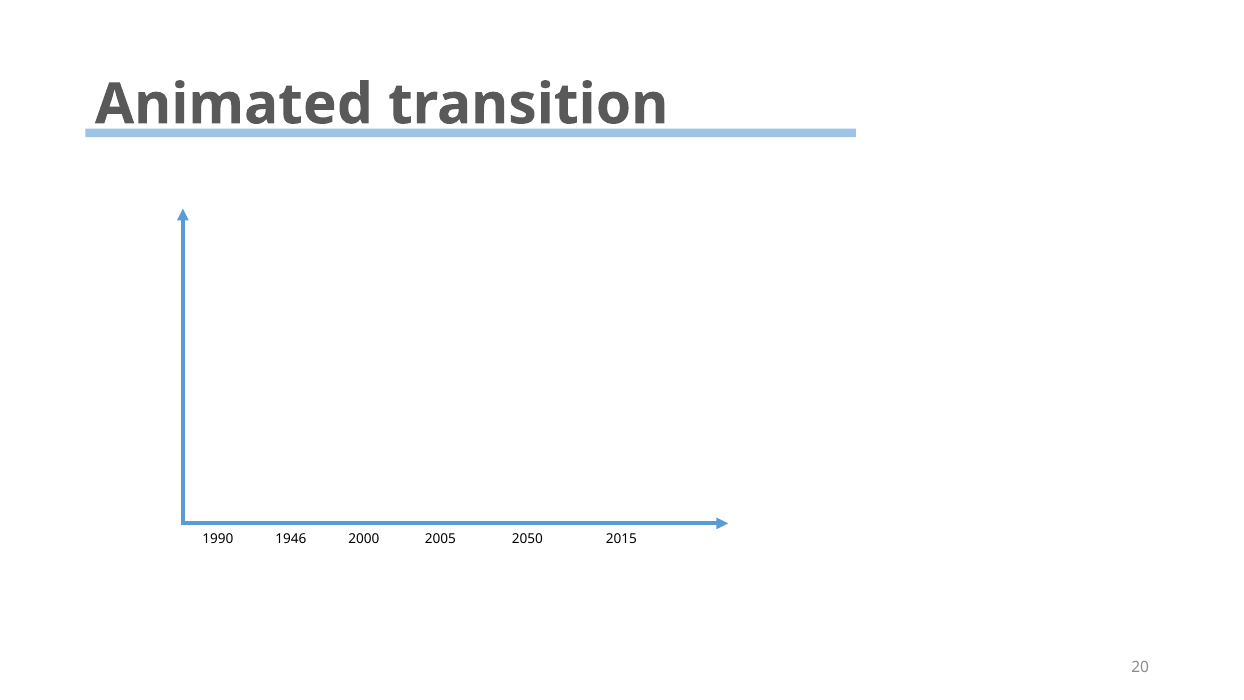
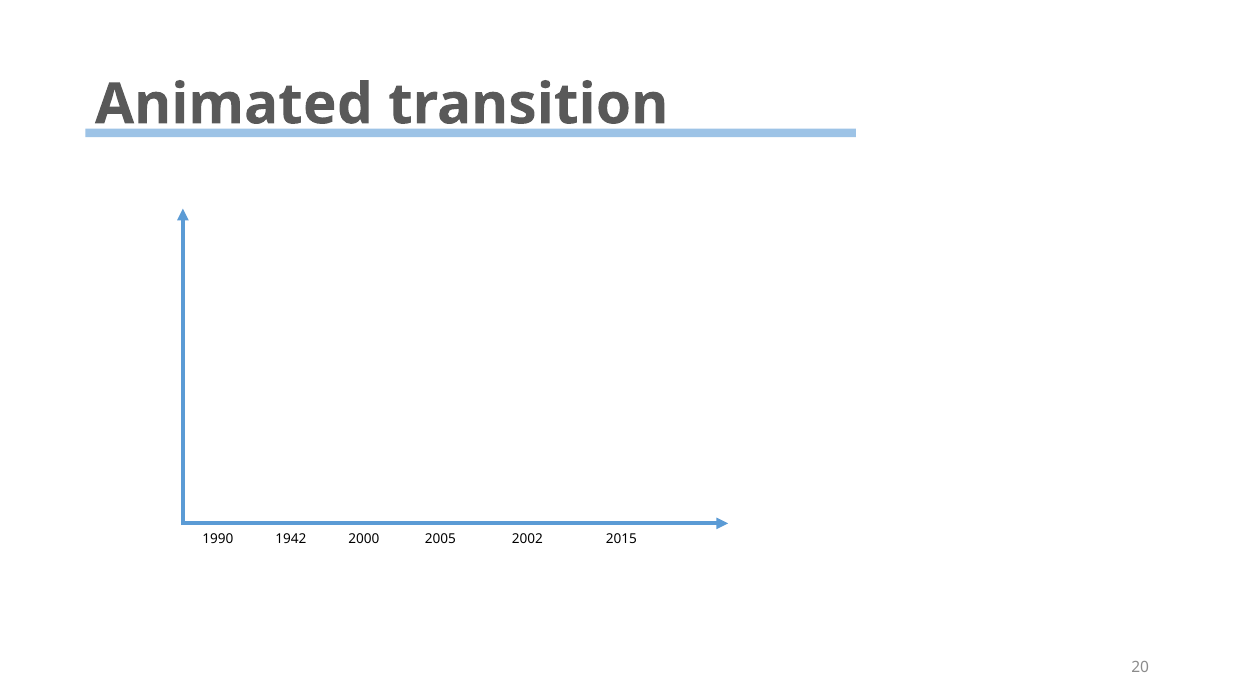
1946: 1946 -> 1942
2050: 2050 -> 2002
